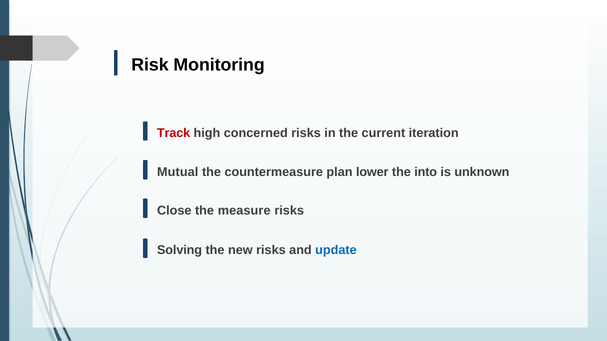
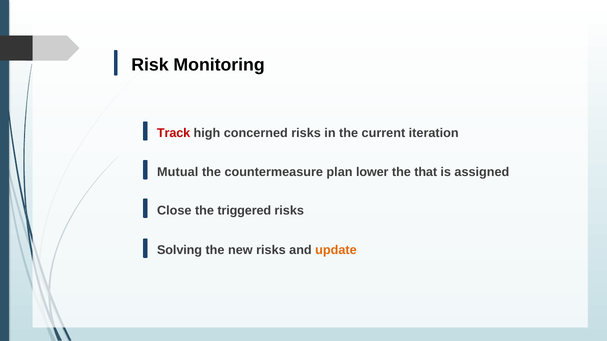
into: into -> that
unknown: unknown -> assigned
measure: measure -> triggered
update colour: blue -> orange
